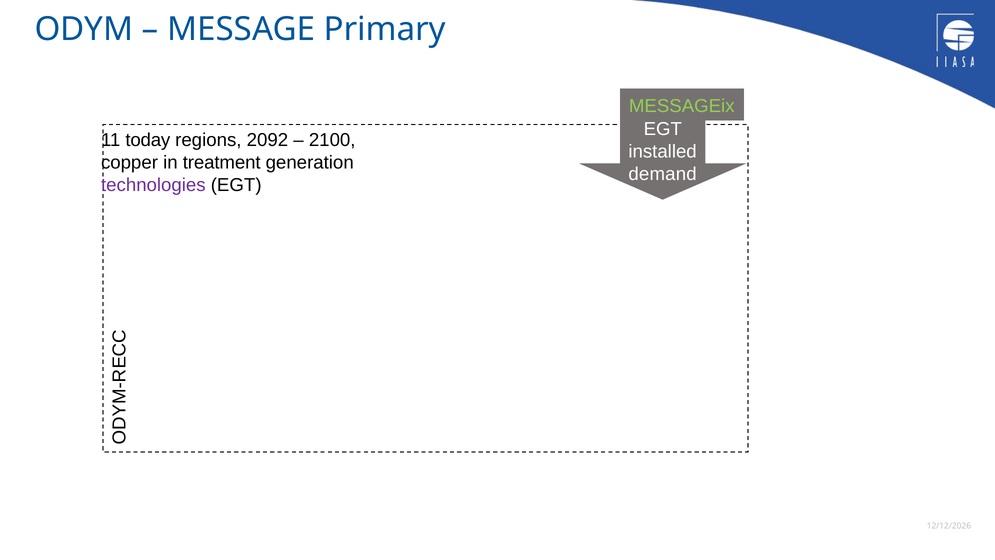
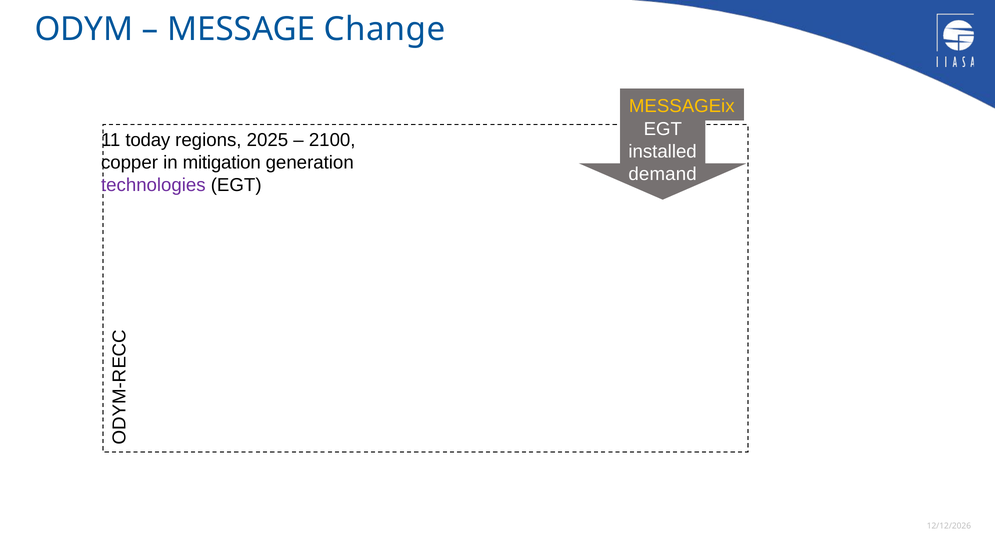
Primary: Primary -> Change
MESSAGEix colour: light green -> yellow
2092: 2092 -> 2025
treatment: treatment -> mitigation
